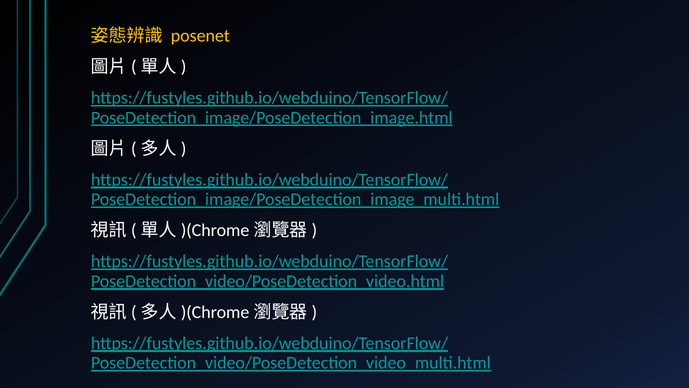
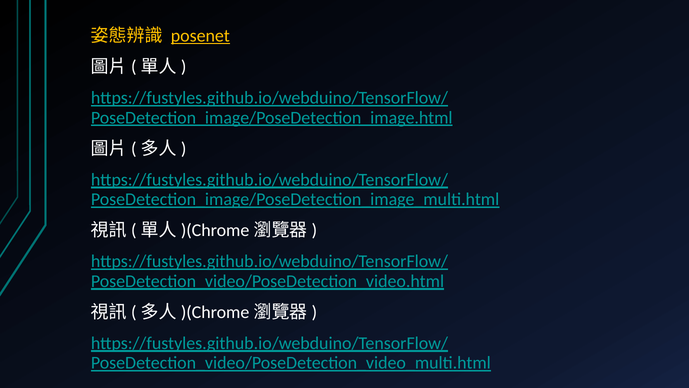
posenet underline: none -> present
